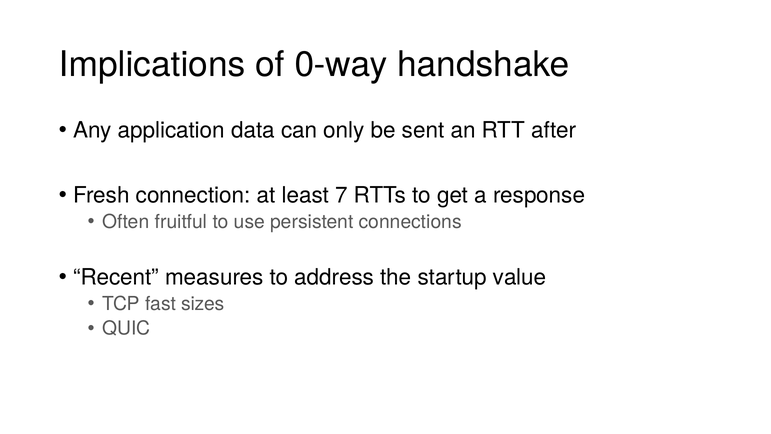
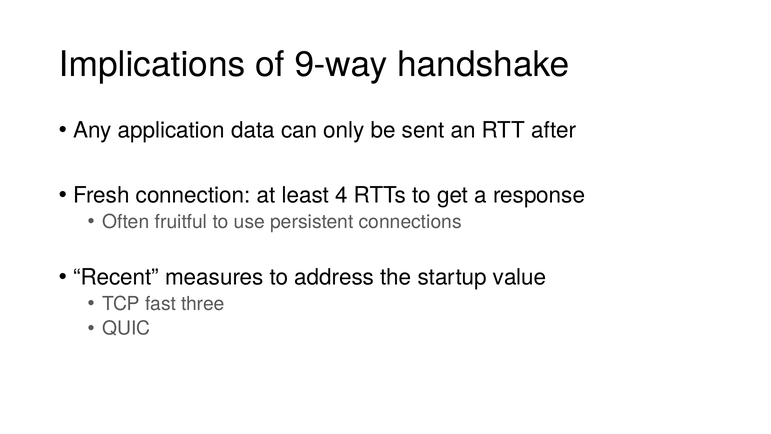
0-way: 0-way -> 9-way
7: 7 -> 4
sizes: sizes -> three
